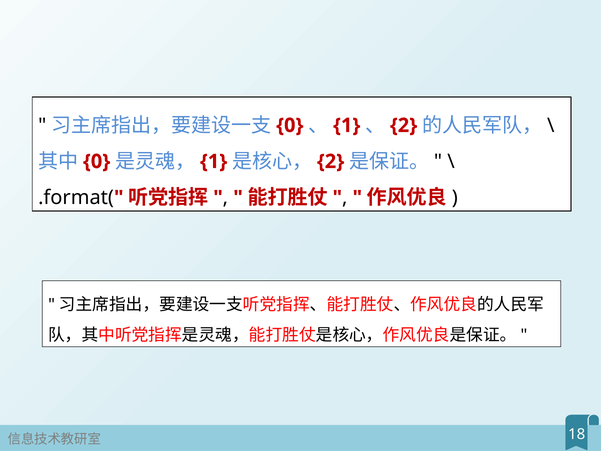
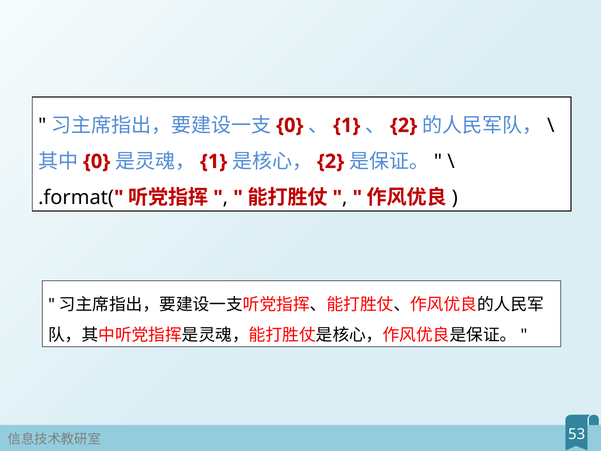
18: 18 -> 53
